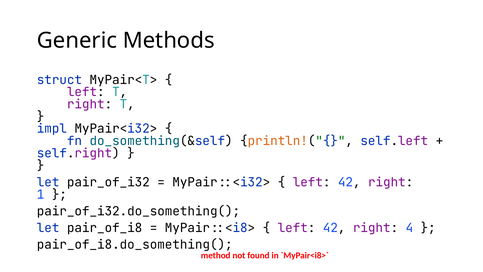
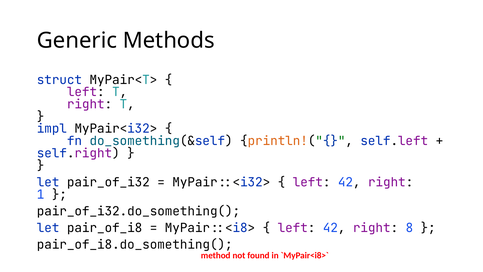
4: 4 -> 8
